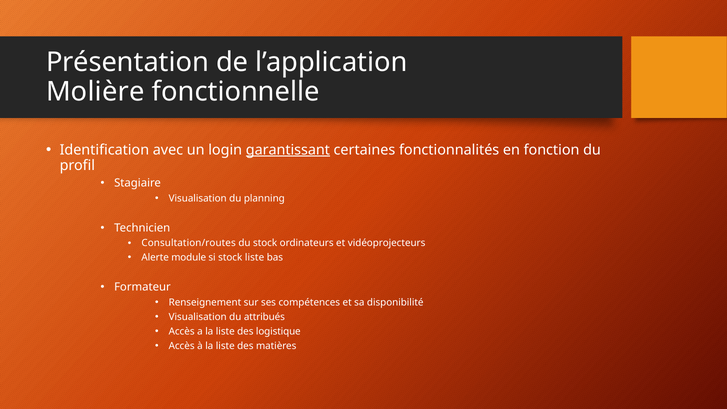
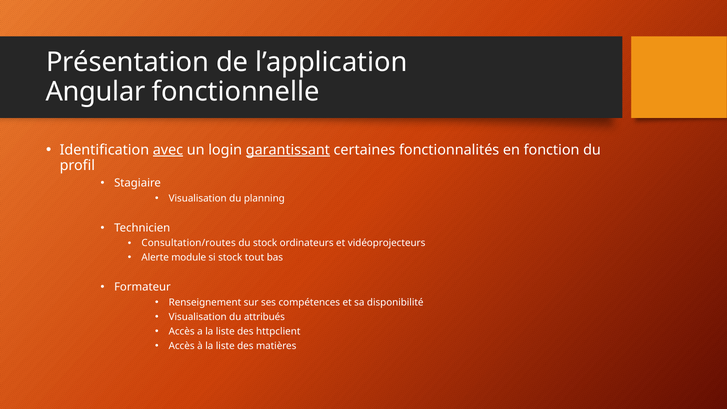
Molière: Molière -> Angular
avec underline: none -> present
stock liste: liste -> tout
logistique: logistique -> httpclient
